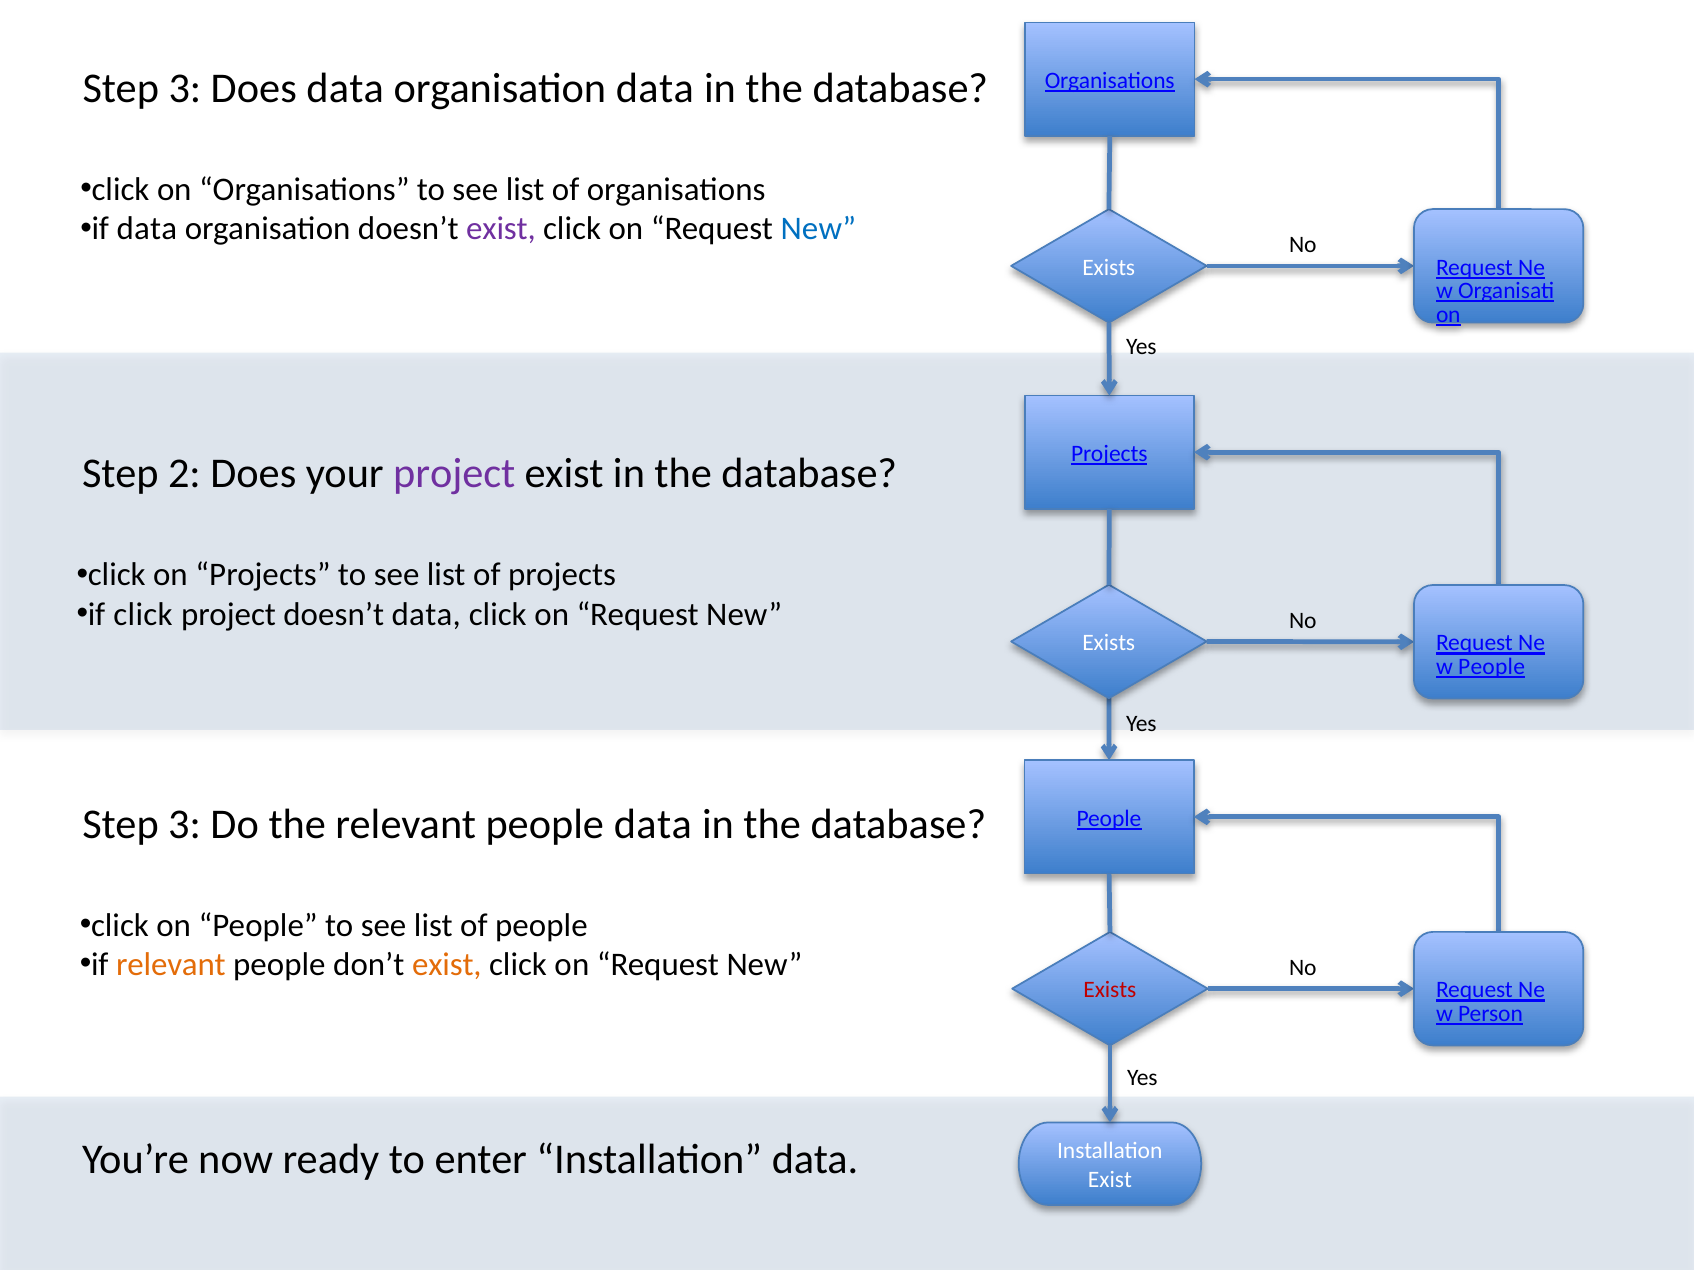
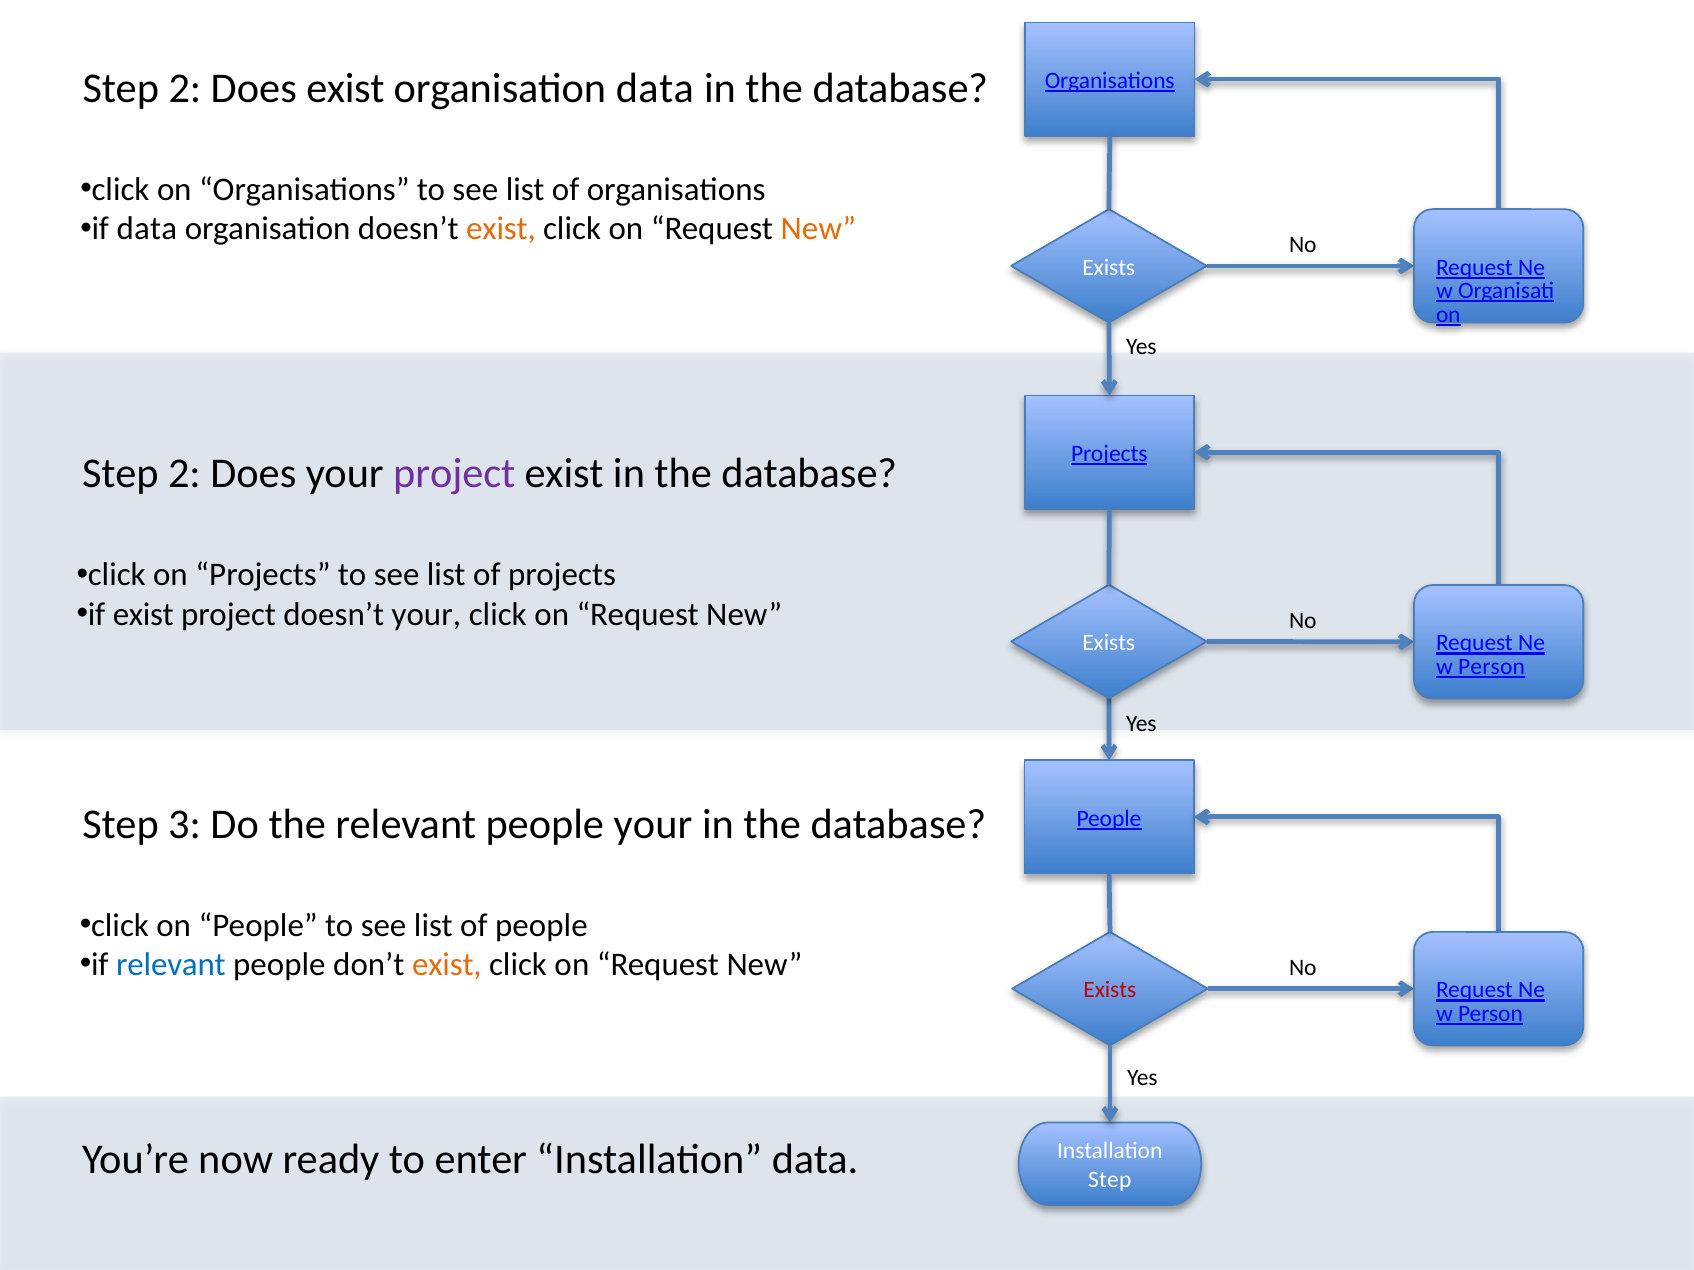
3 at (185, 89): 3 -> 2
Does data: data -> exist
exist at (501, 229) colour: purple -> orange
New at (818, 229) colour: blue -> orange
if click: click -> exist
doesn’t data: data -> your
People at (1492, 667): People -> Person
people data: data -> your
relevant at (171, 965) colour: orange -> blue
Exist at (1110, 1180): Exist -> Step
